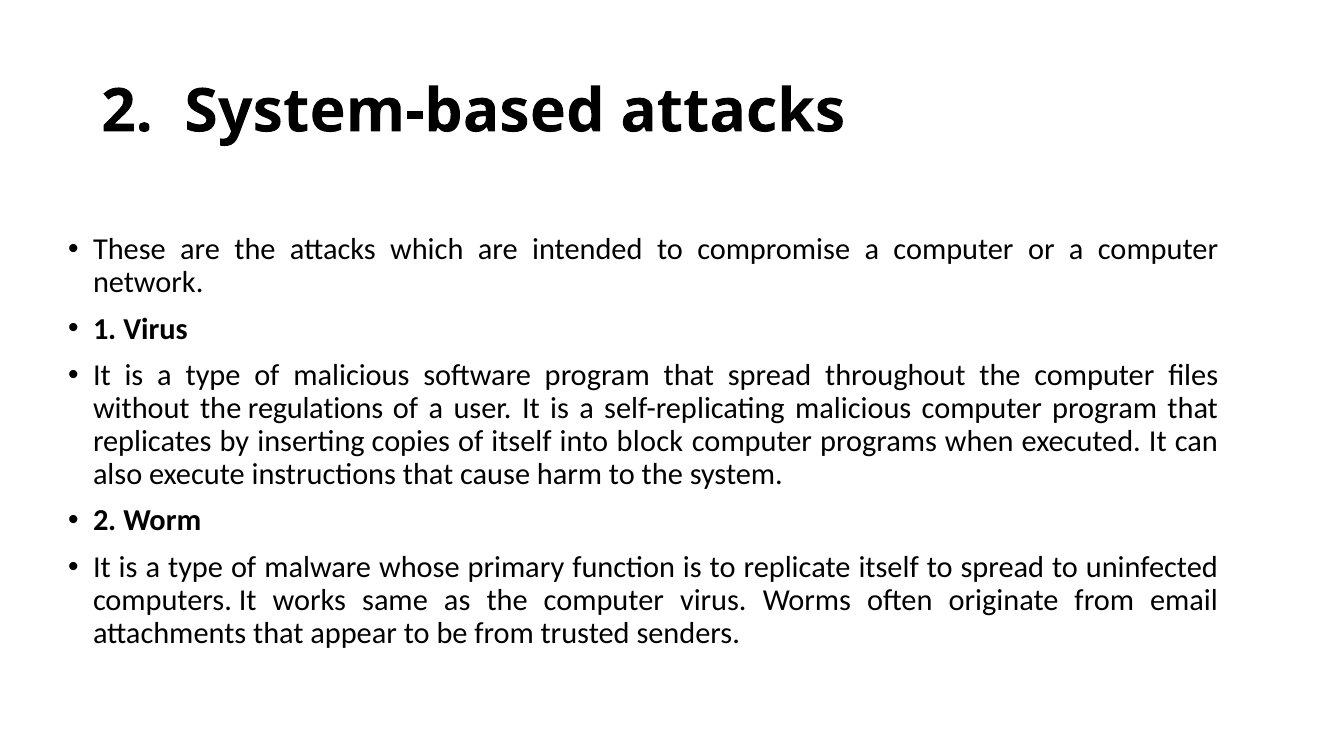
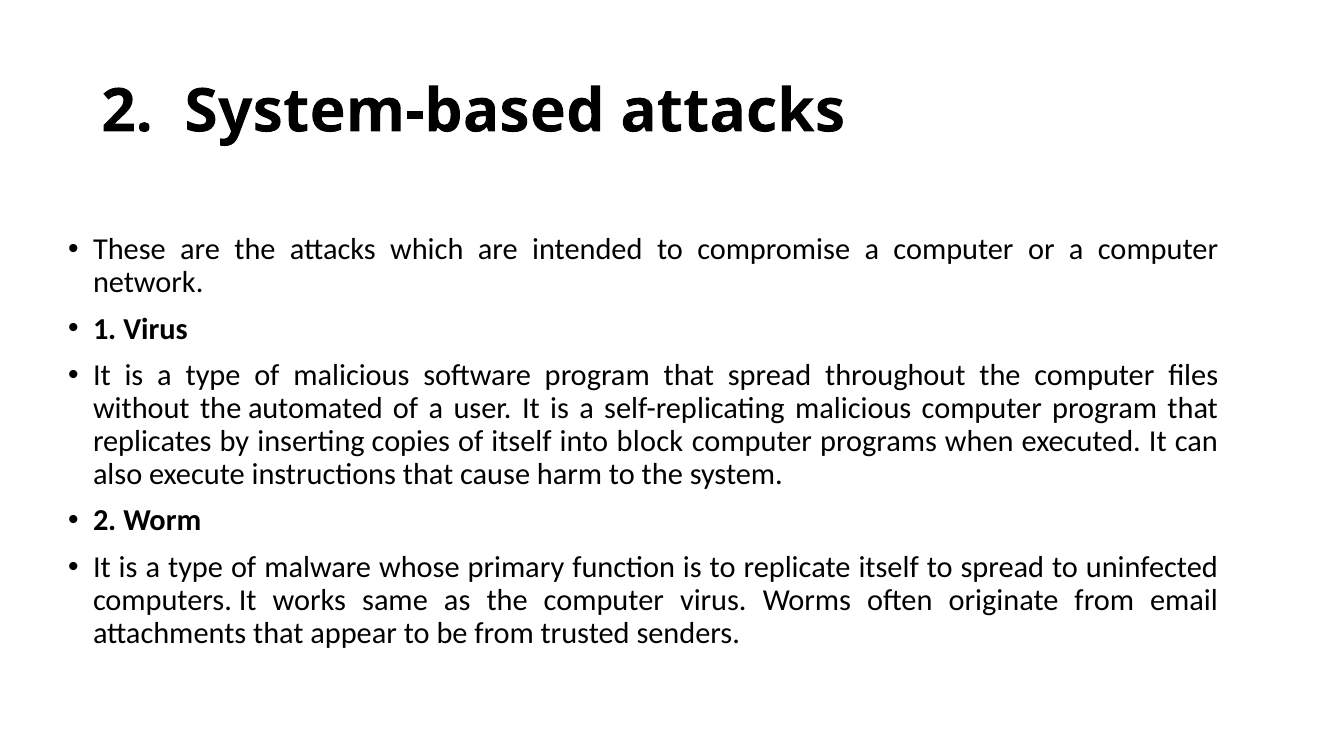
regulations: regulations -> automated
